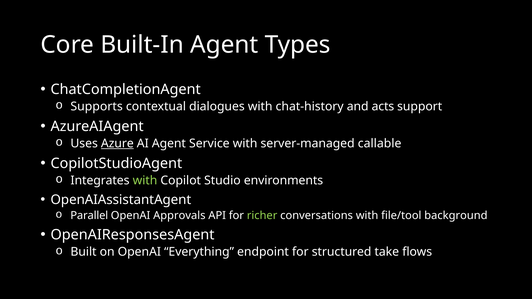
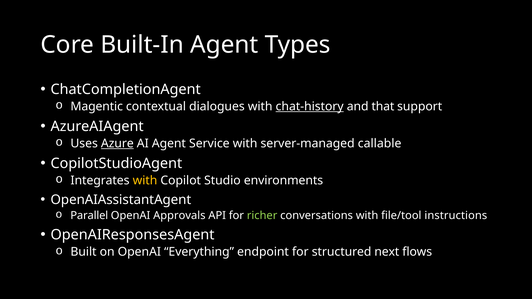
Supports: Supports -> Magentic
chat-history underline: none -> present
acts: acts -> that
with at (145, 181) colour: light green -> yellow
background: background -> instructions
take: take -> next
